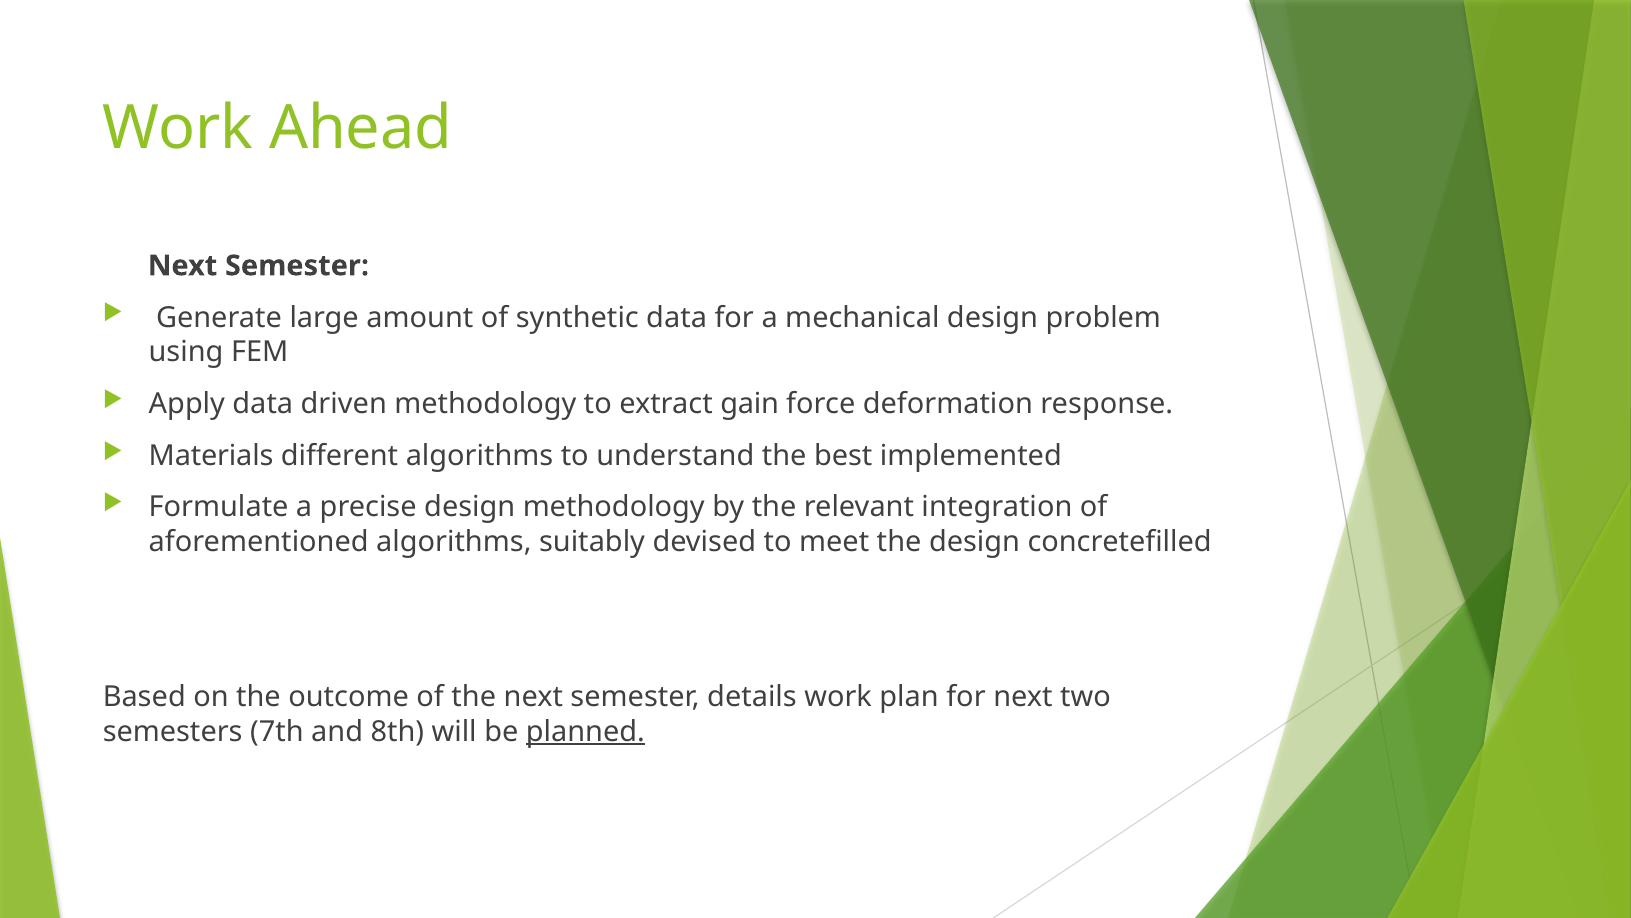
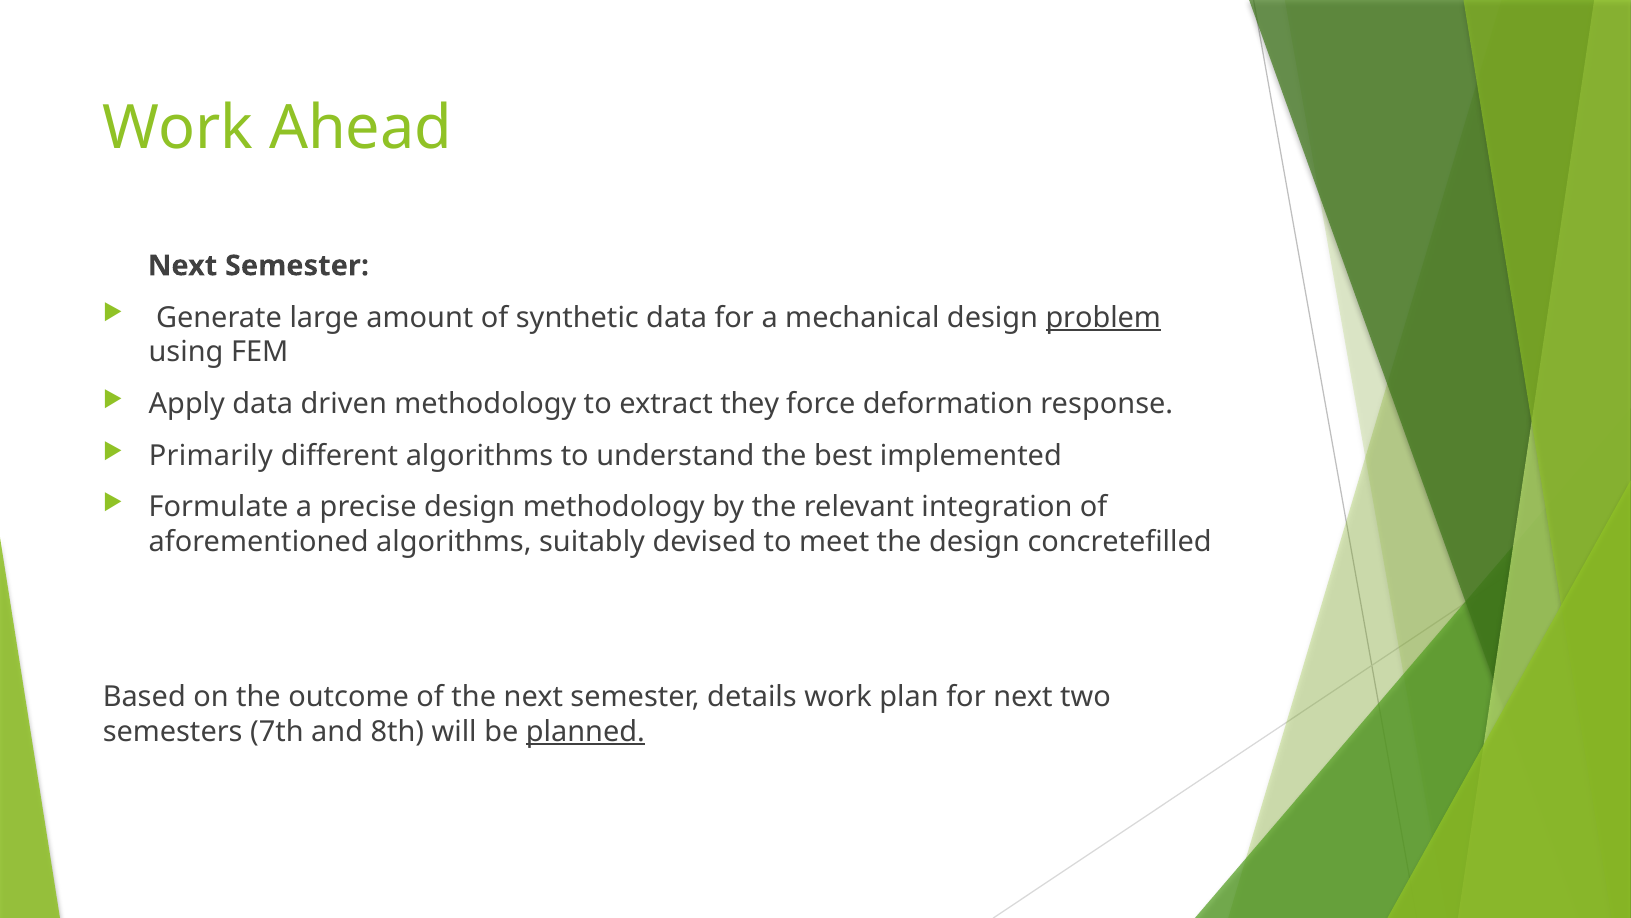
problem underline: none -> present
gain: gain -> they
Materials: Materials -> Primarily
